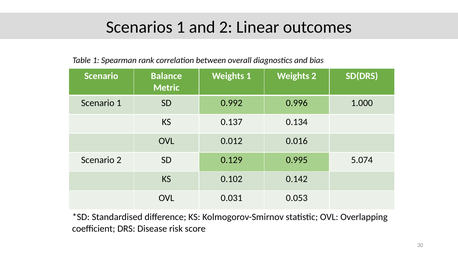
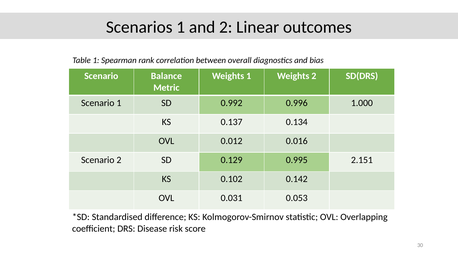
5.074: 5.074 -> 2.151
